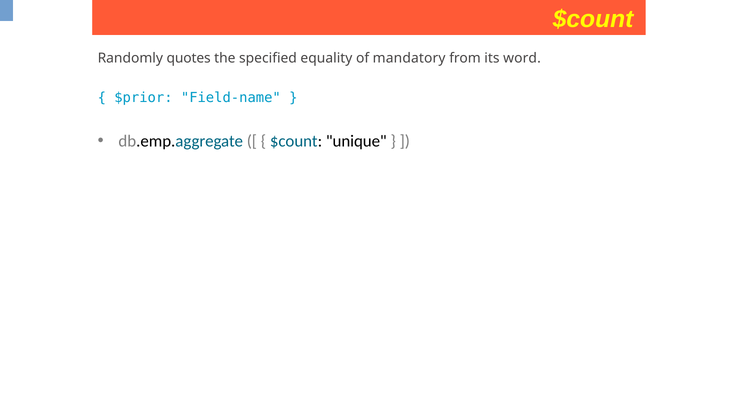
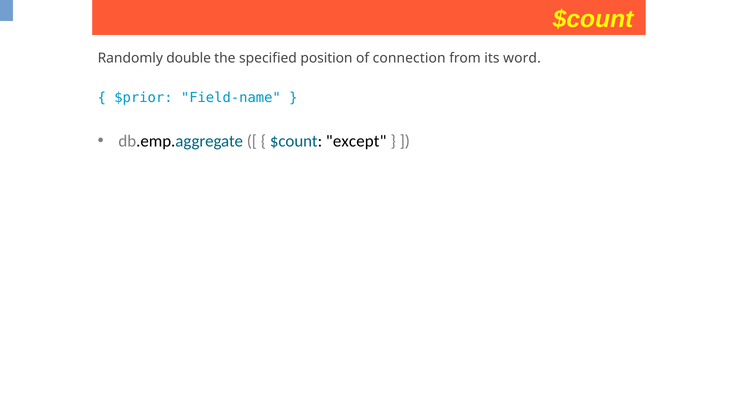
quotes: quotes -> double
equality: equality -> position
mandatory: mandatory -> connection
unique: unique -> except
